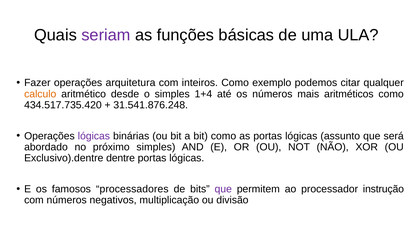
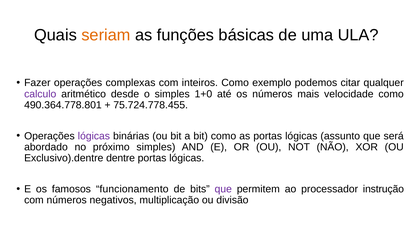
seriam colour: purple -> orange
arquitetura: arquitetura -> complexas
calculo colour: orange -> purple
1+4: 1+4 -> 1+0
aritméticos: aritméticos -> velocidade
434.517.735.420: 434.517.735.420 -> 490.364.778.801
31.541.876.248: 31.541.876.248 -> 75.724.778.455
processadores: processadores -> funcionamento
